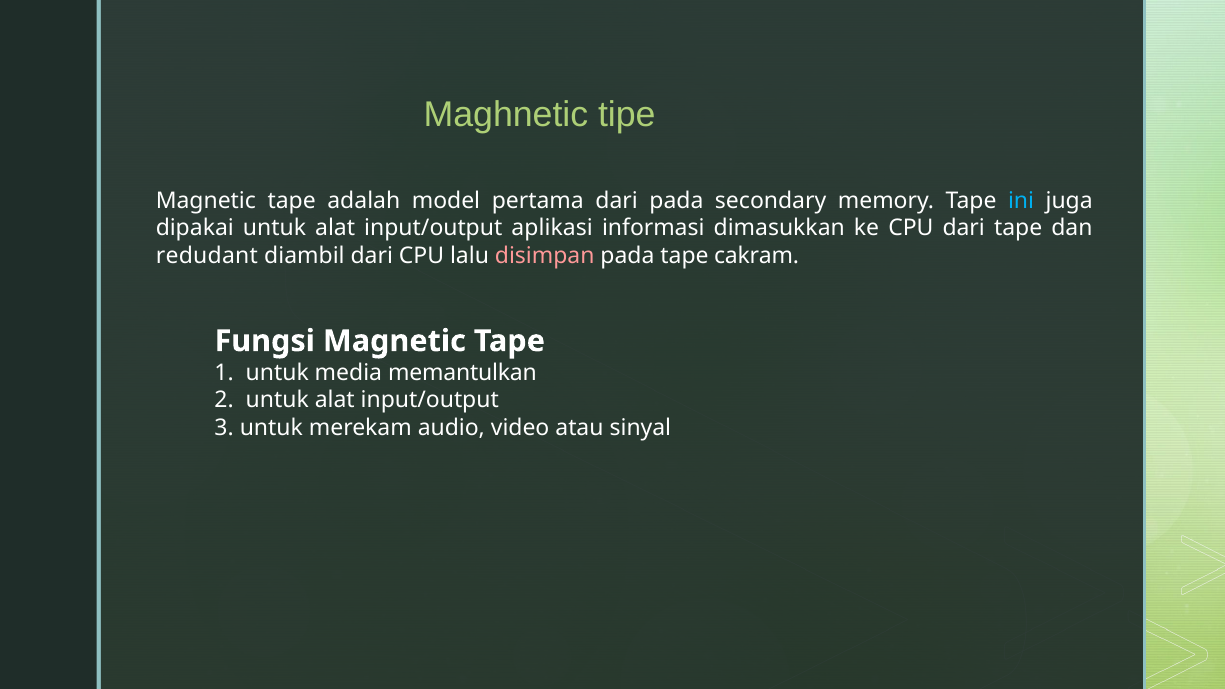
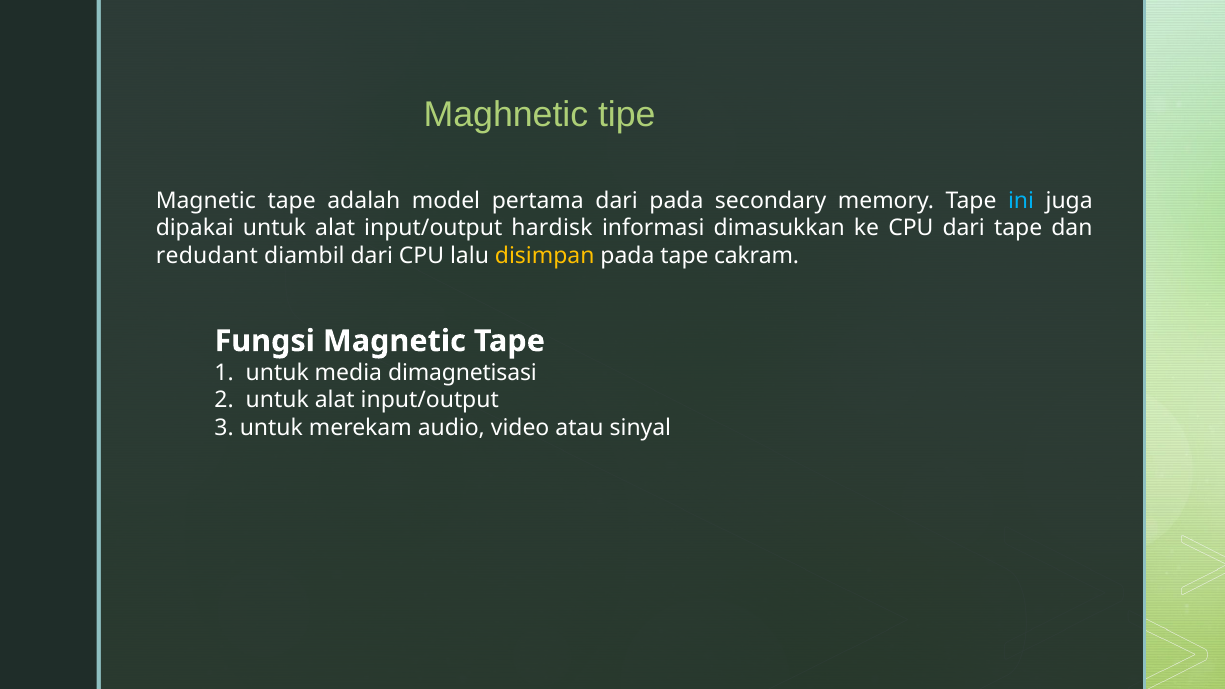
aplikasi: aplikasi -> hardisk
disimpan colour: pink -> yellow
memantulkan: memantulkan -> dimagnetisasi
